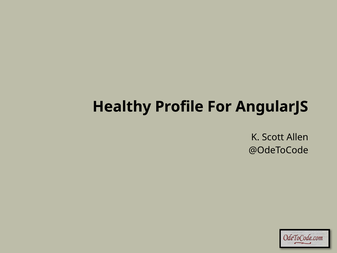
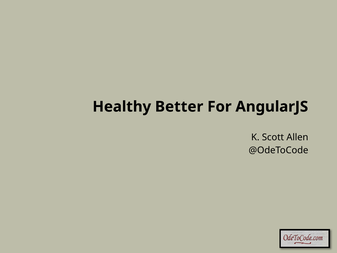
Profile: Profile -> Better
